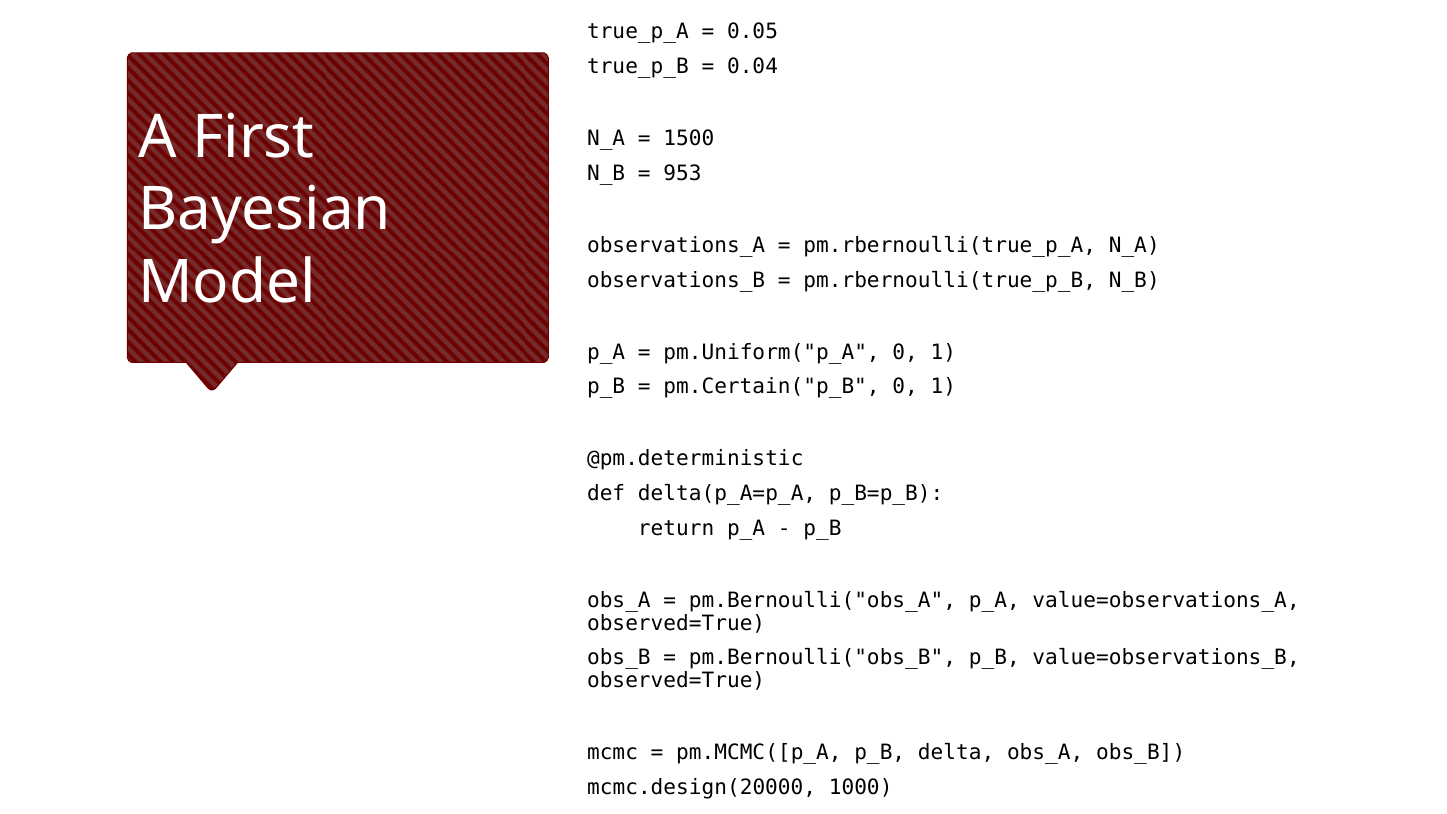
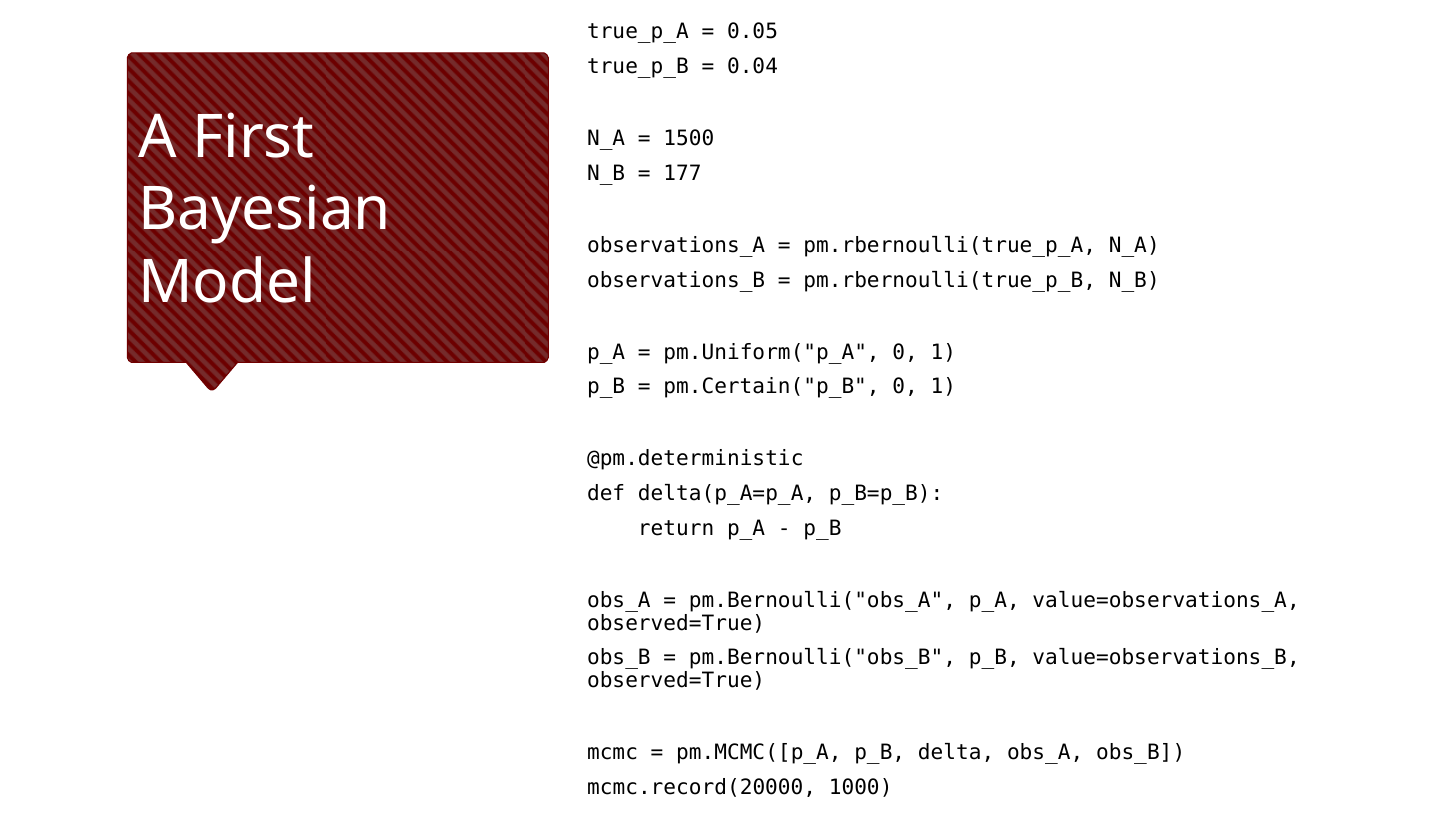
953: 953 -> 177
mcmc.design(20000: mcmc.design(20000 -> mcmc.record(20000
